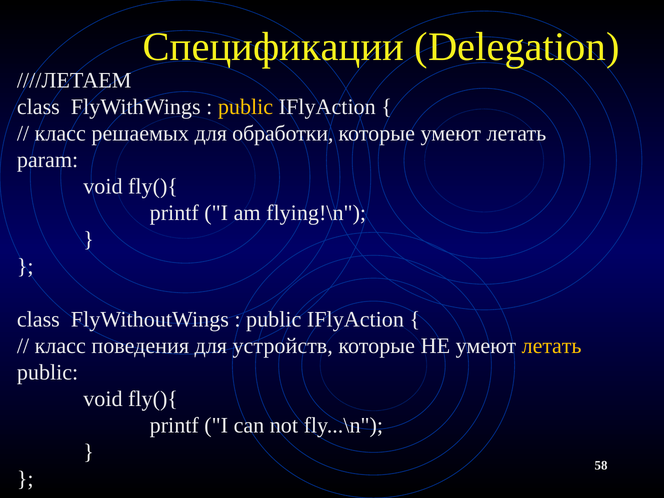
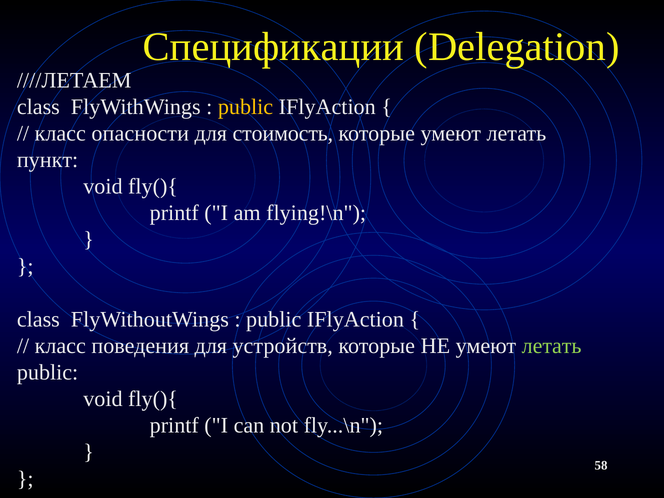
решаемых: решаемых -> опасности
обработки: обработки -> стоимость
param: param -> пункт
летать at (552, 346) colour: yellow -> light green
